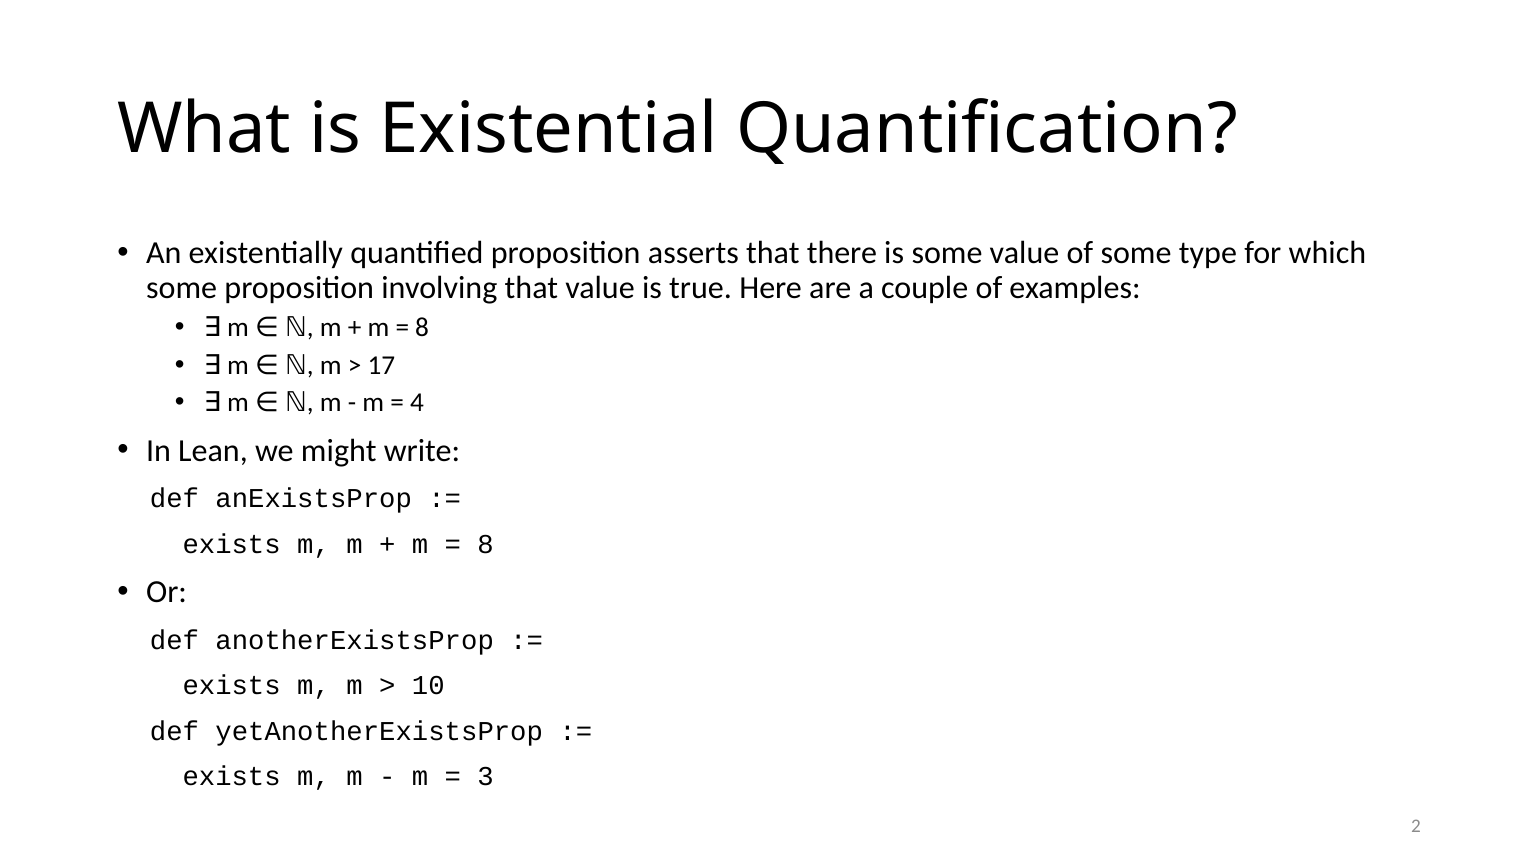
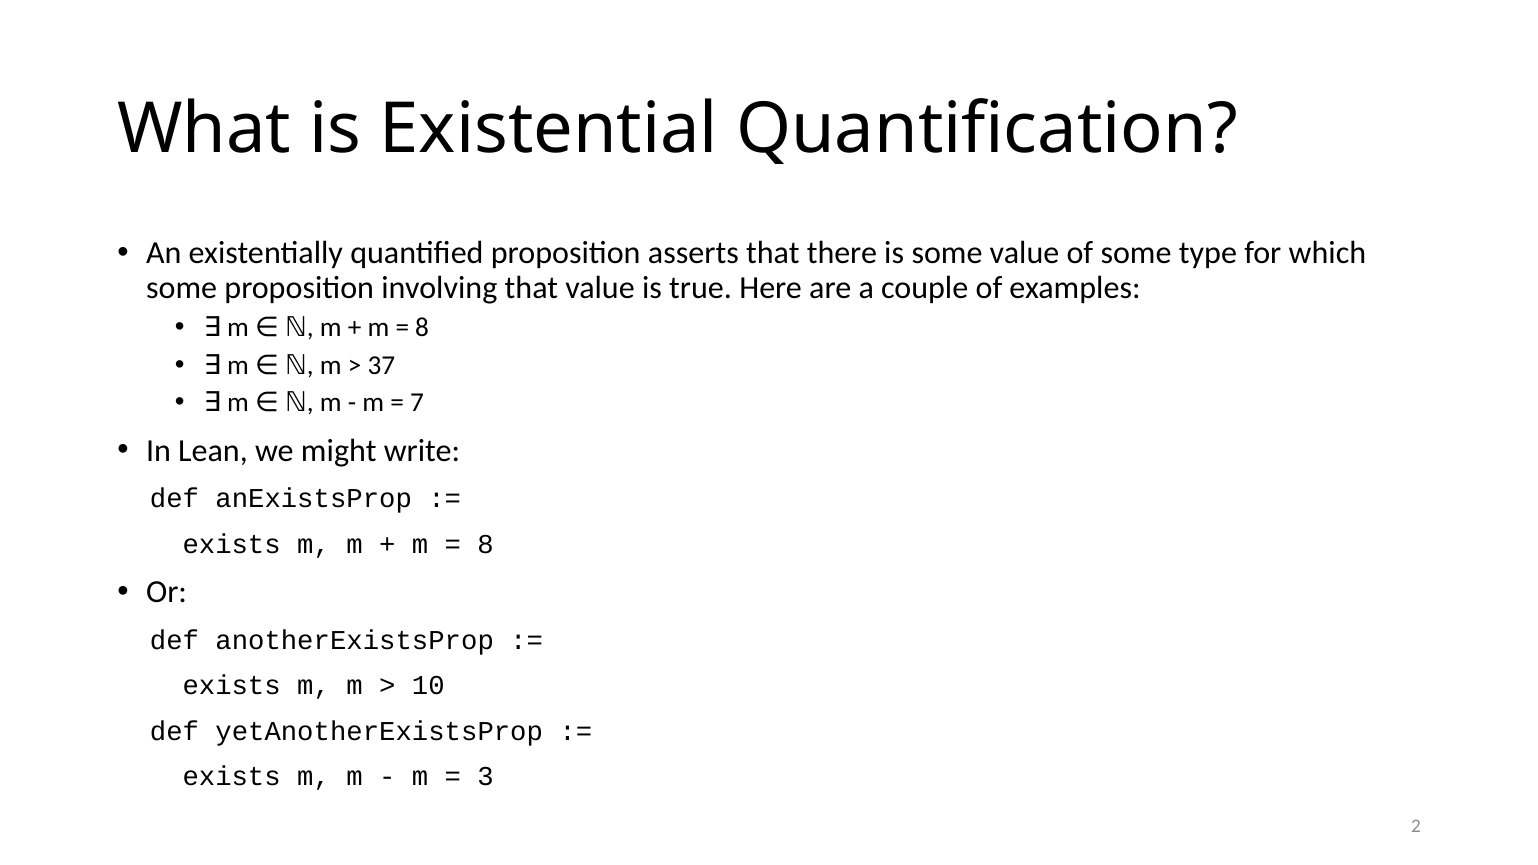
17: 17 -> 37
4: 4 -> 7
